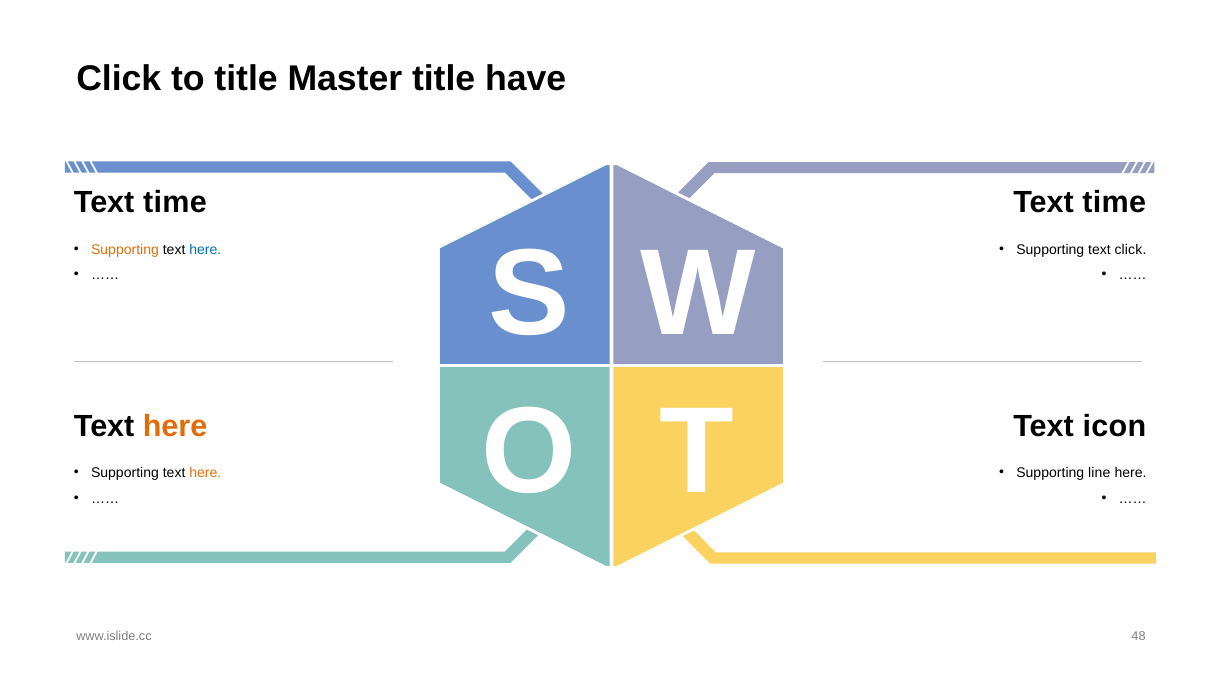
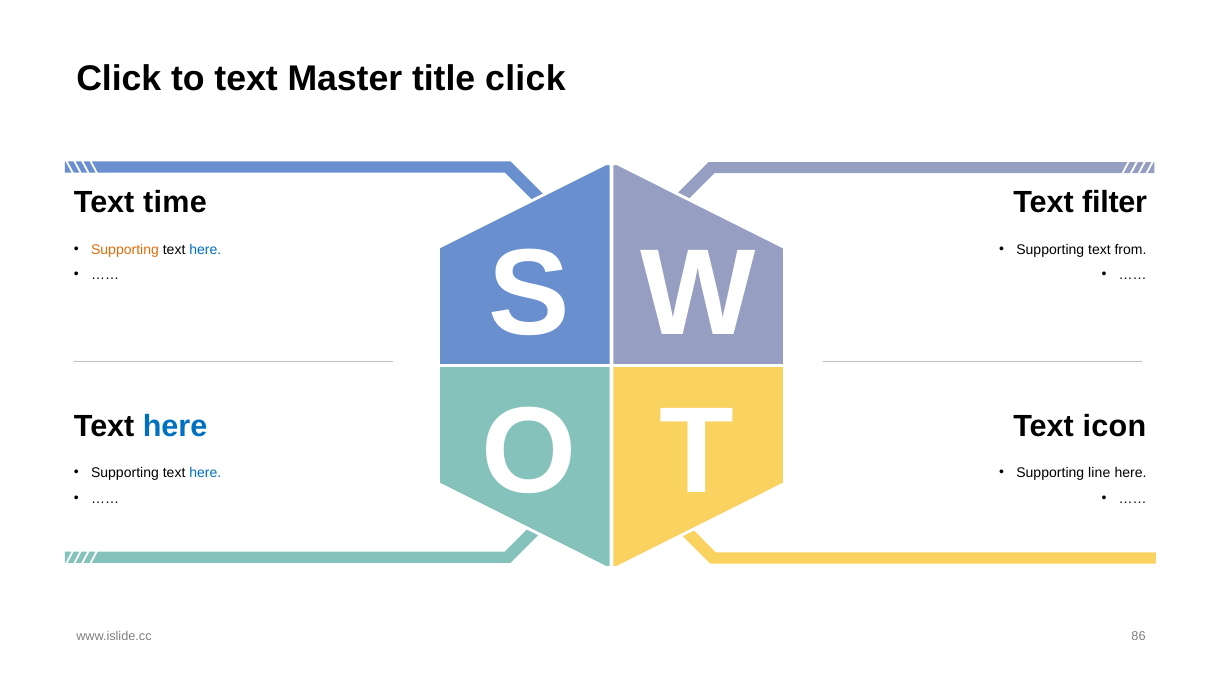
to title: title -> text
title have: have -> click
time at (1114, 203): time -> filter
text click: click -> from
here at (175, 426) colour: orange -> blue
here at (205, 473) colour: orange -> blue
48: 48 -> 86
